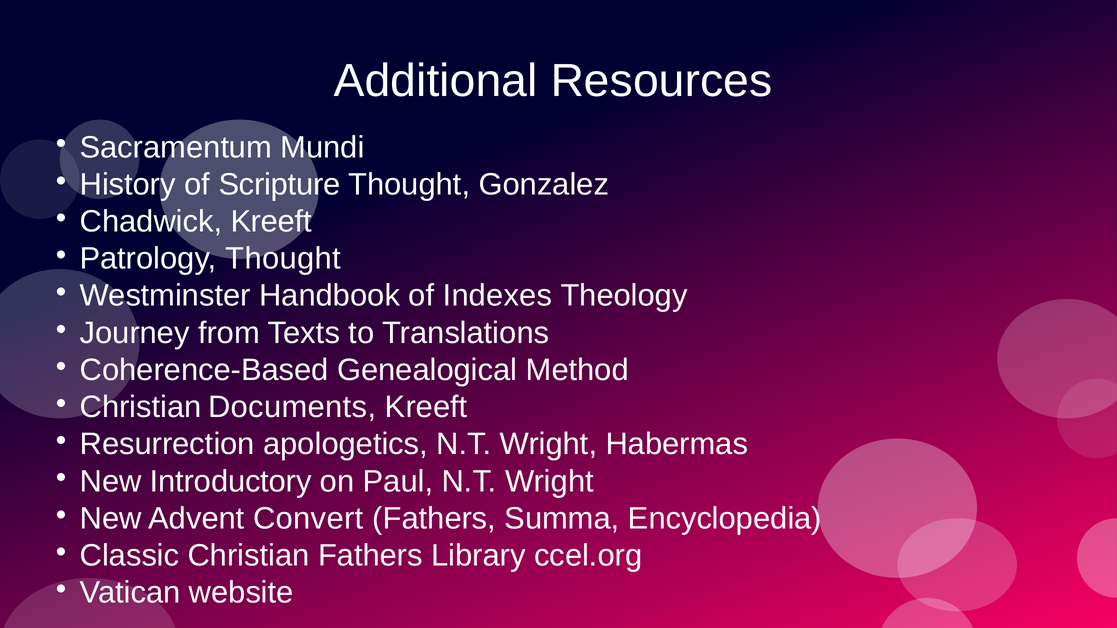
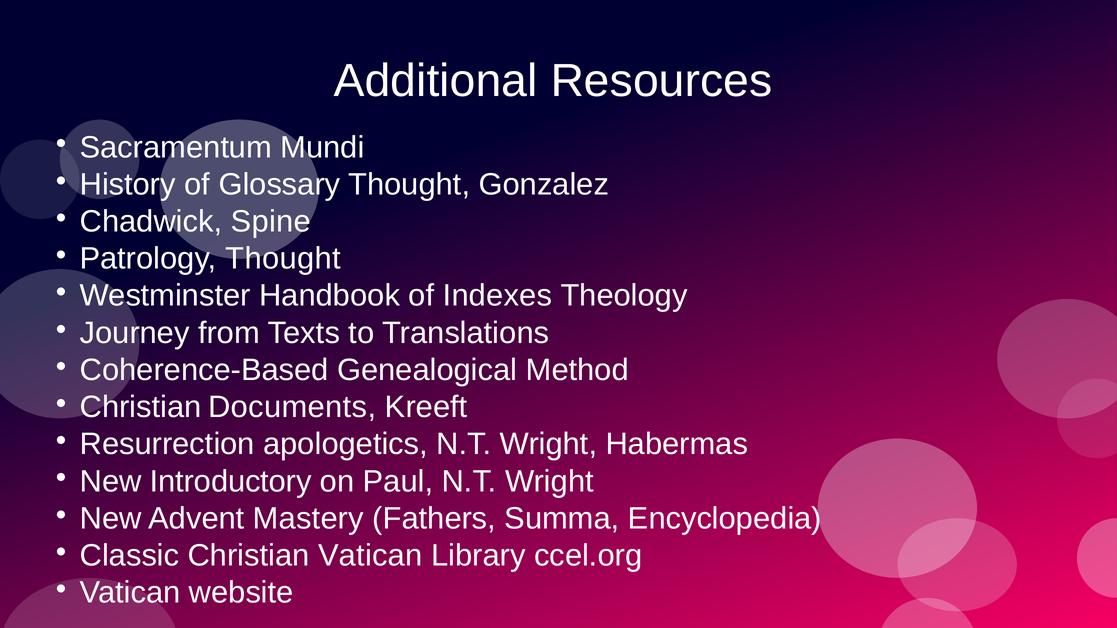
Scripture: Scripture -> Glossary
Chadwick Kreeft: Kreeft -> Spine
Convert: Convert -> Mastery
Christian Fathers: Fathers -> Vatican
